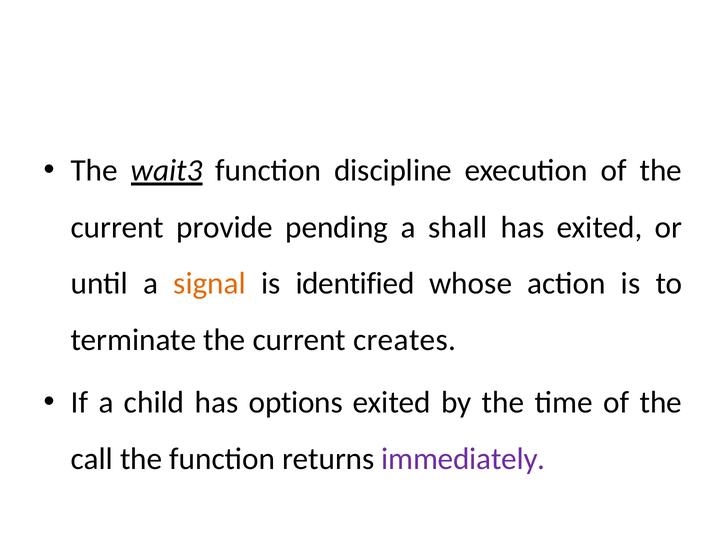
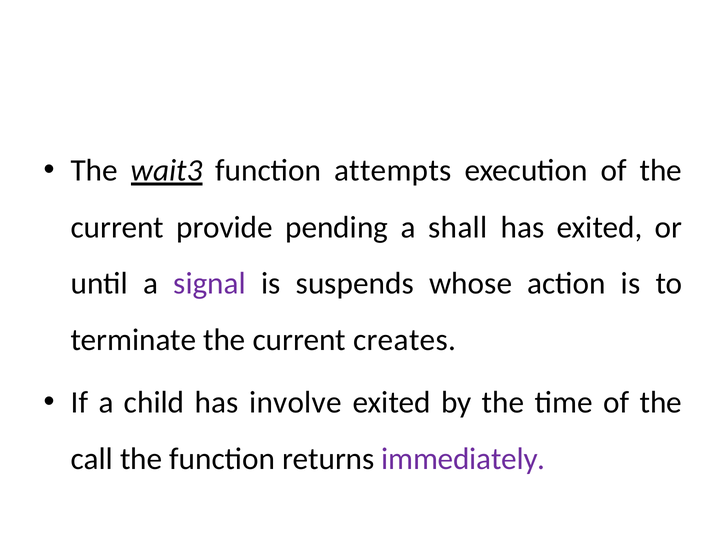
discipline: discipline -> attempts
signal colour: orange -> purple
identified: identified -> suspends
options: options -> involve
